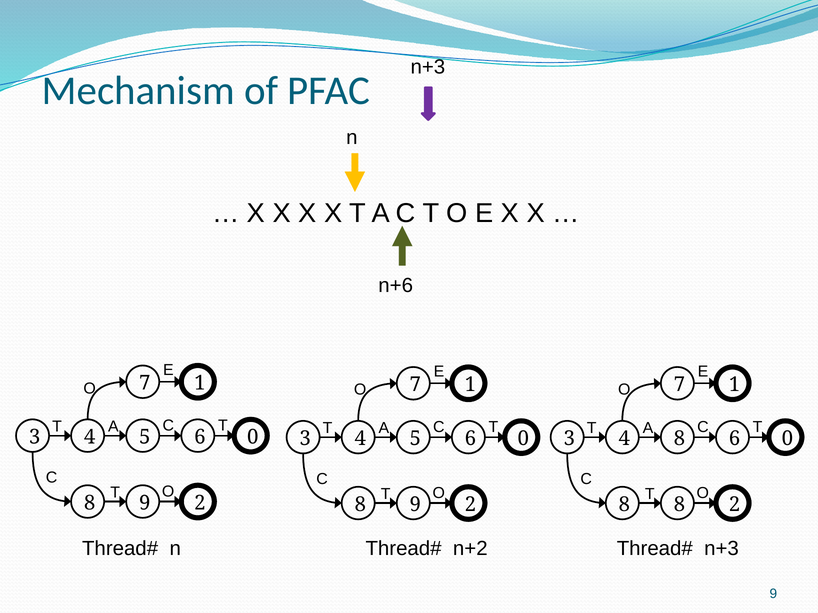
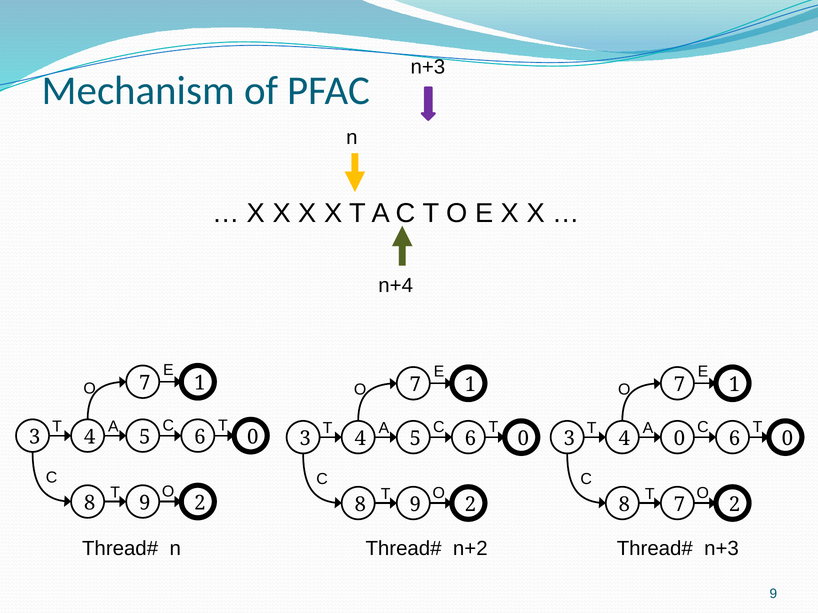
n+6: n+6 -> n+4
4 8: 8 -> 0
8 8: 8 -> 7
